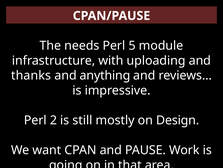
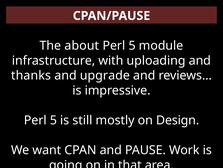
needs: needs -> about
anything: anything -> upgrade
2 at (53, 120): 2 -> 5
